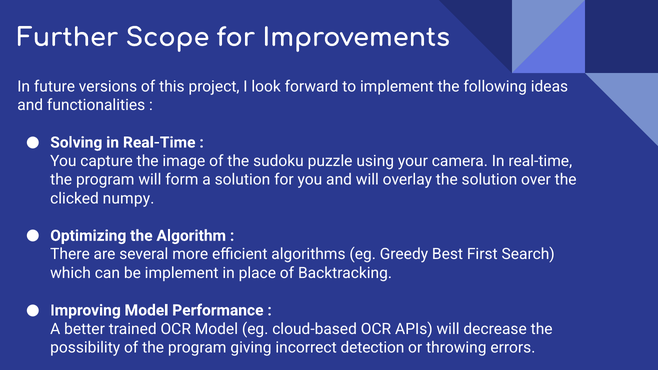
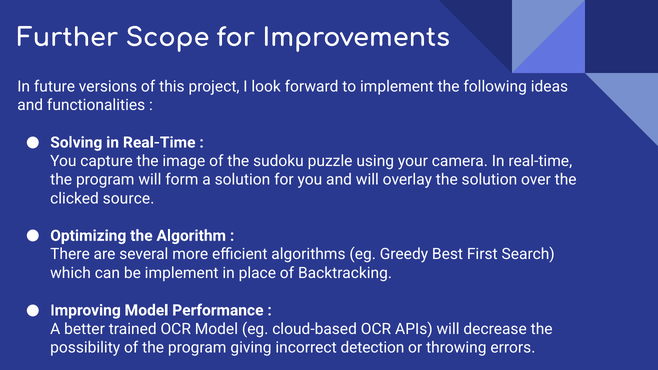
numpy: numpy -> source
